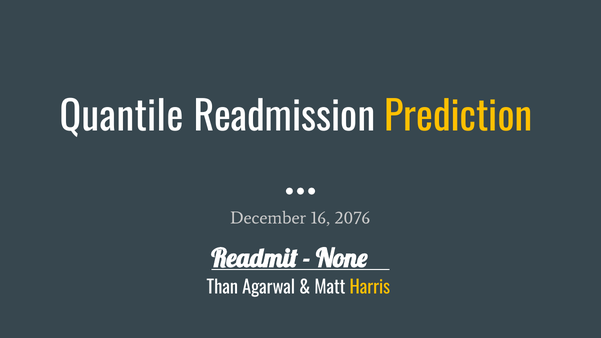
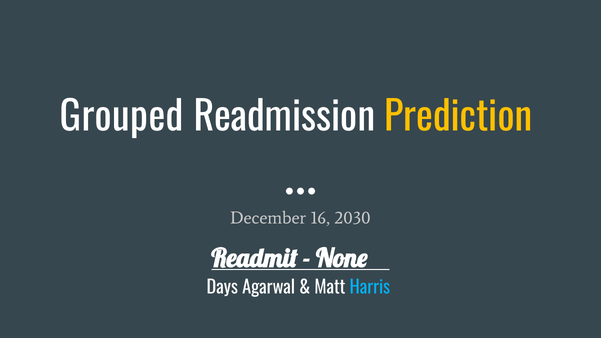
Quantile: Quantile -> Grouped
2076: 2076 -> 2030
Than: Than -> Days
Harris colour: yellow -> light blue
